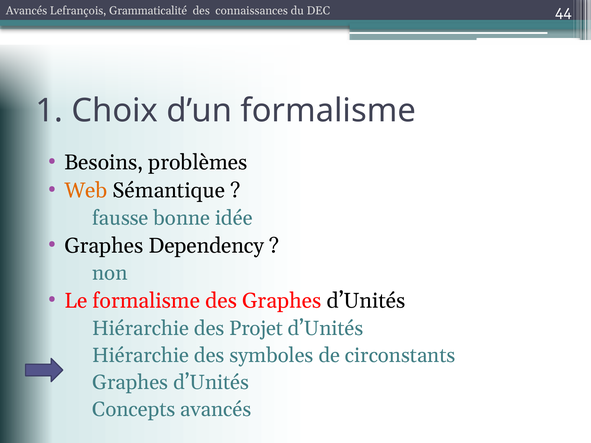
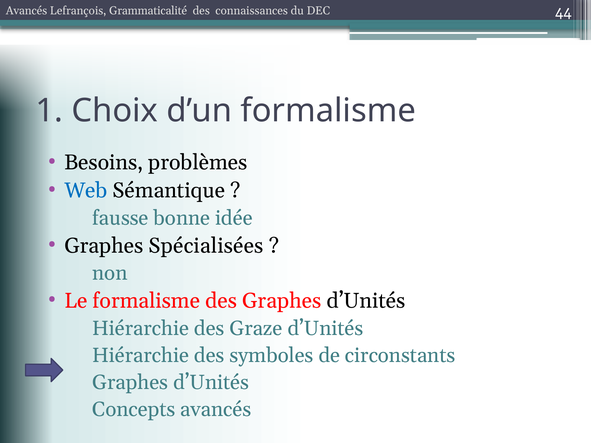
Web colour: orange -> blue
Dependency: Dependency -> Spécialisées
Projet: Projet -> Graze
